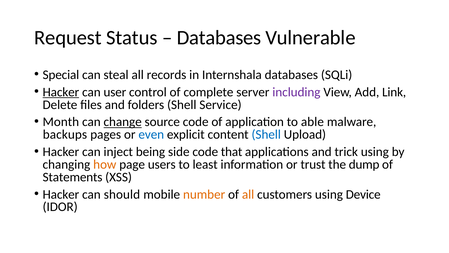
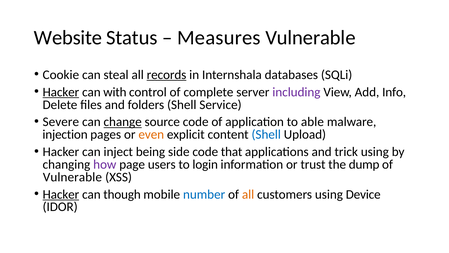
Request: Request -> Website
Databases at (219, 38): Databases -> Measures
Special: Special -> Cookie
records underline: none -> present
user: user -> with
Link: Link -> Info
Month: Month -> Severe
backups: backups -> injection
even colour: blue -> orange
how colour: orange -> purple
least: least -> login
Statements at (73, 177): Statements -> Vulnerable
Hacker at (61, 194) underline: none -> present
should: should -> though
number colour: orange -> blue
